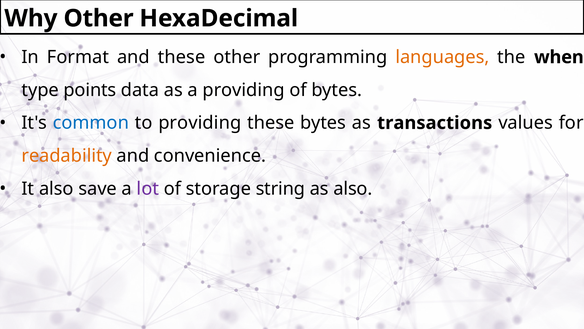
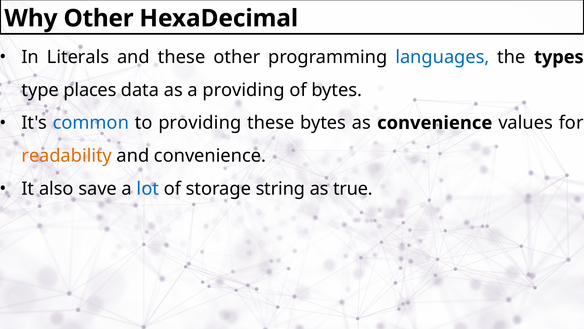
Format: Format -> Literals
languages colour: orange -> blue
when: when -> types
points: points -> places
as transactions: transactions -> convenience
lot colour: purple -> blue
as also: also -> true
